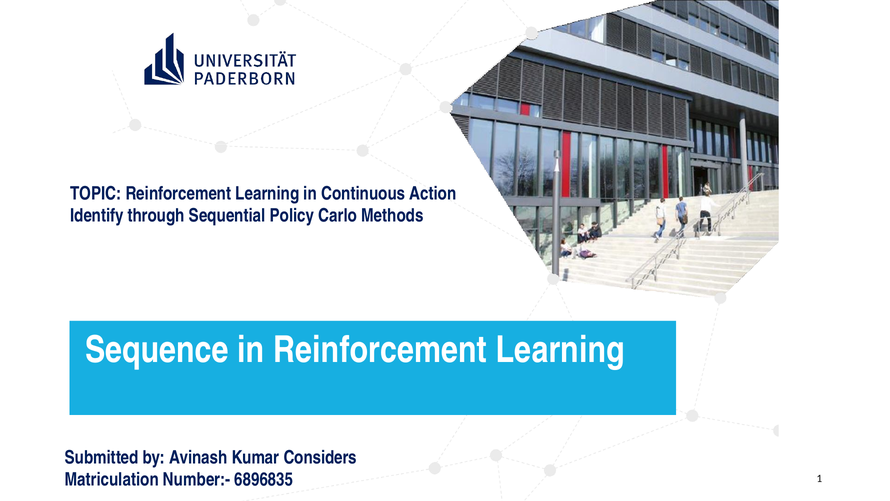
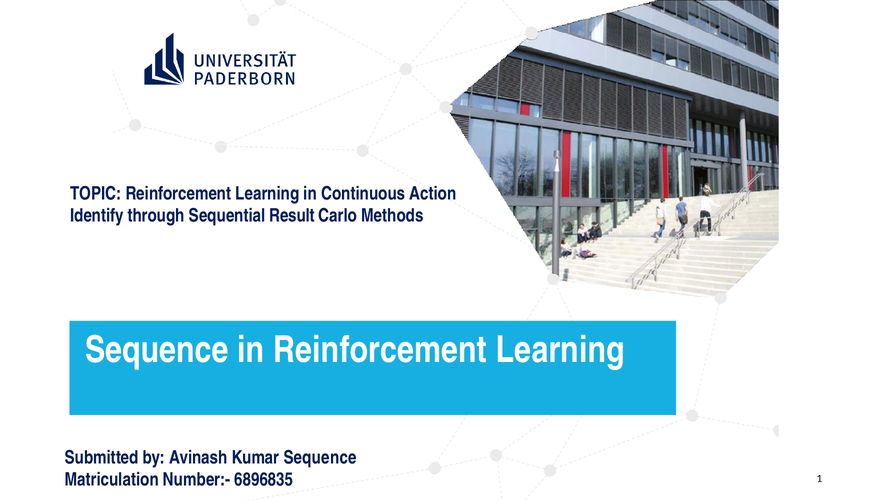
Policy: Policy -> Result
Kumar Considers: Considers -> Sequence
